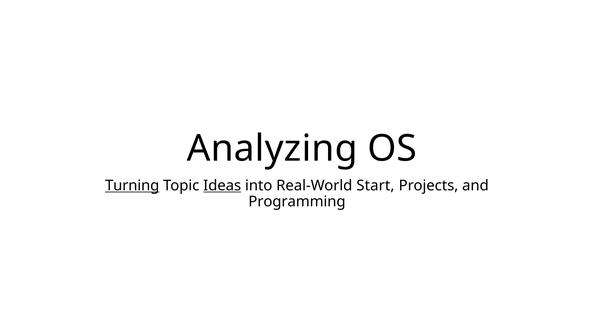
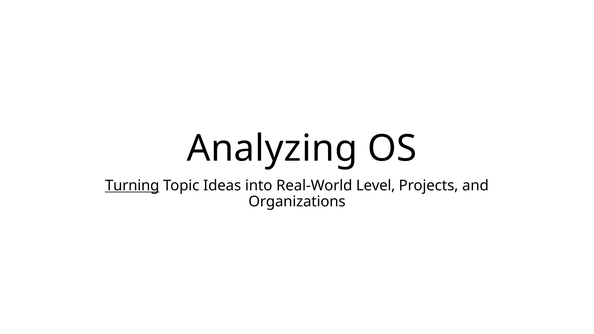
Ideas underline: present -> none
Start: Start -> Level
Programming: Programming -> Organizations
